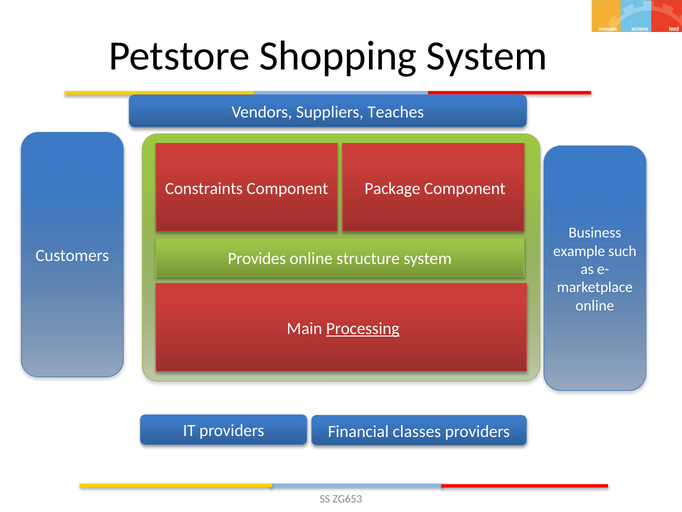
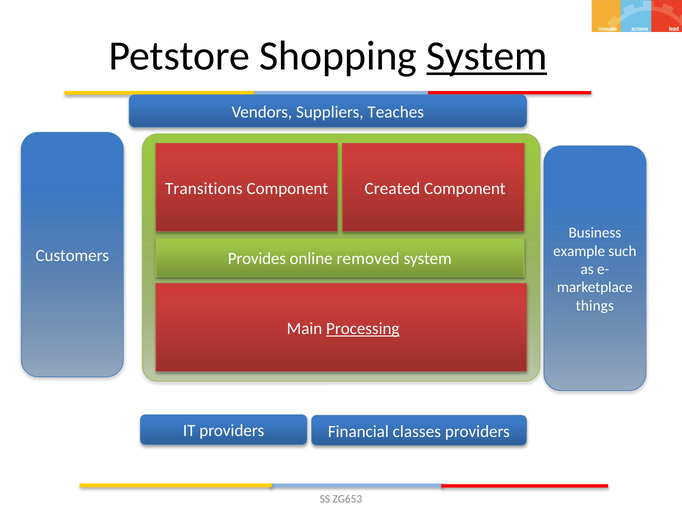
System at (487, 56) underline: none -> present
Constraints: Constraints -> Transitions
Package: Package -> Created
structure: structure -> removed
online at (595, 305): online -> things
